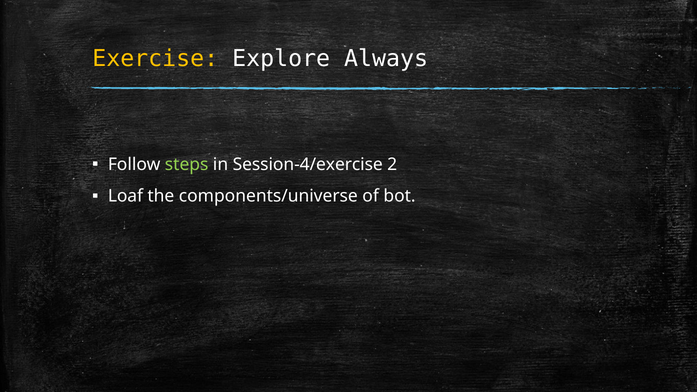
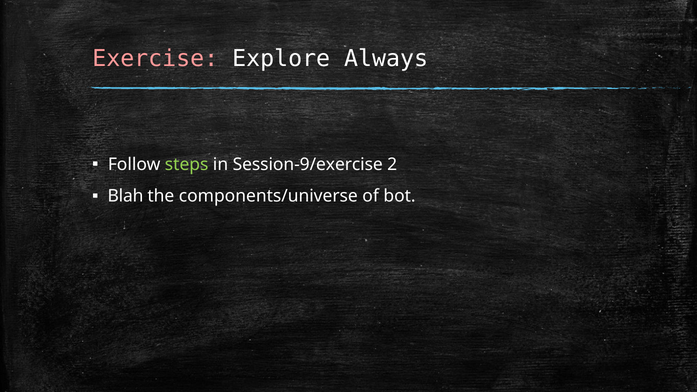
Exercise colour: yellow -> pink
Session-4/exercise: Session-4/exercise -> Session-9/exercise
Loaf: Loaf -> Blah
